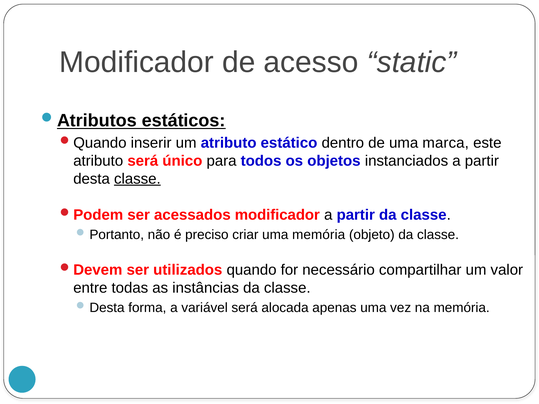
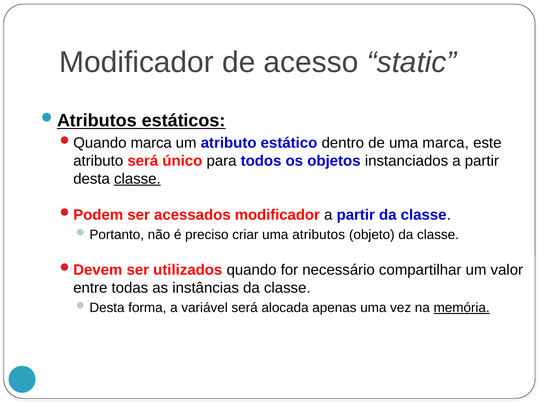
inserir at (151, 143): inserir -> marca
uma memória: memória -> atributos
memória at (462, 308) underline: none -> present
